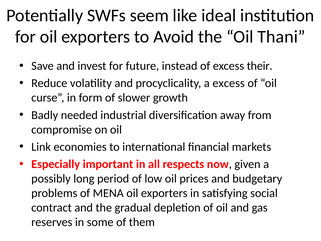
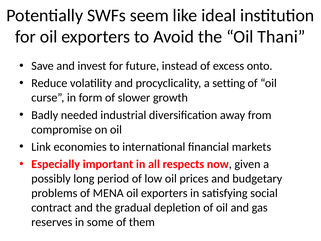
their: their -> onto
a excess: excess -> setting
